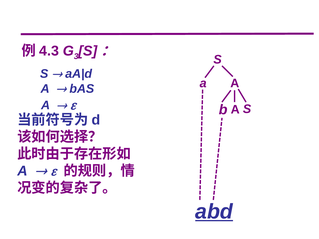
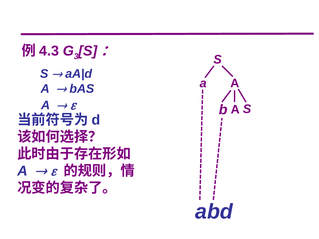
abd underline: present -> none
